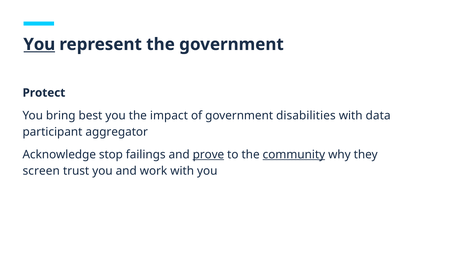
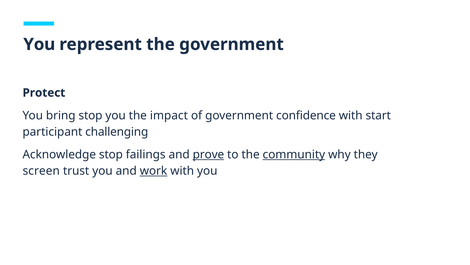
You at (39, 44) underline: present -> none
bring best: best -> stop
disabilities: disabilities -> confidence
data: data -> start
aggregator: aggregator -> challenging
work underline: none -> present
